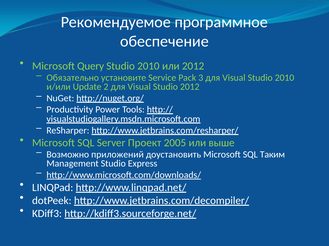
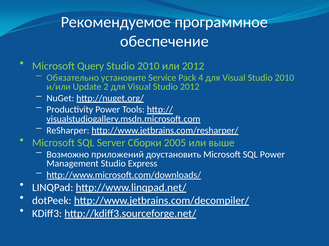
3: 3 -> 4
Проект: Проект -> Сборки
SQL Таким: Таким -> Power
